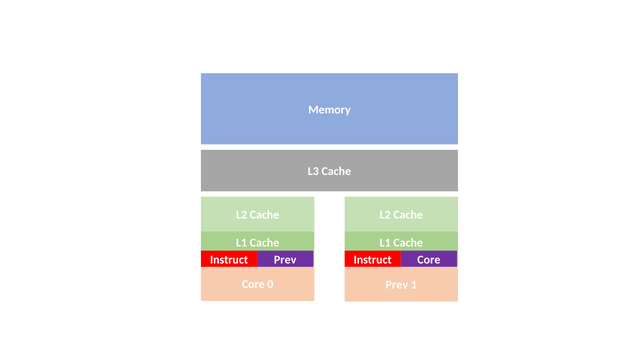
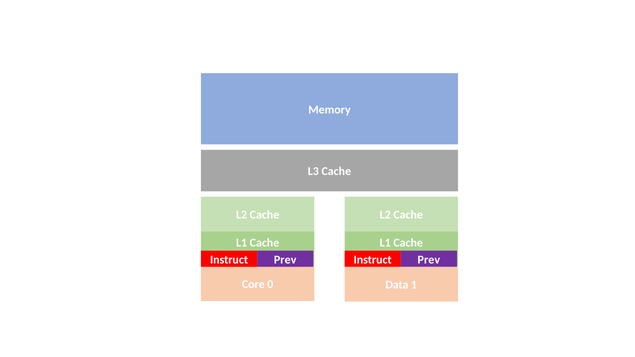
Core at (429, 260): Core -> Prev
0 Prev: Prev -> Data
